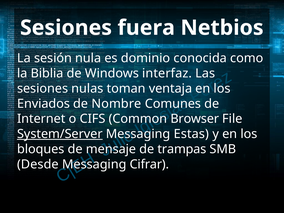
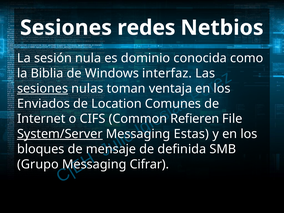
fuera: fuera -> redes
sesiones at (43, 89) underline: none -> present
Nombre: Nombre -> Location
Browser: Browser -> Refieren
trampas: trampas -> definida
Desde: Desde -> Grupo
